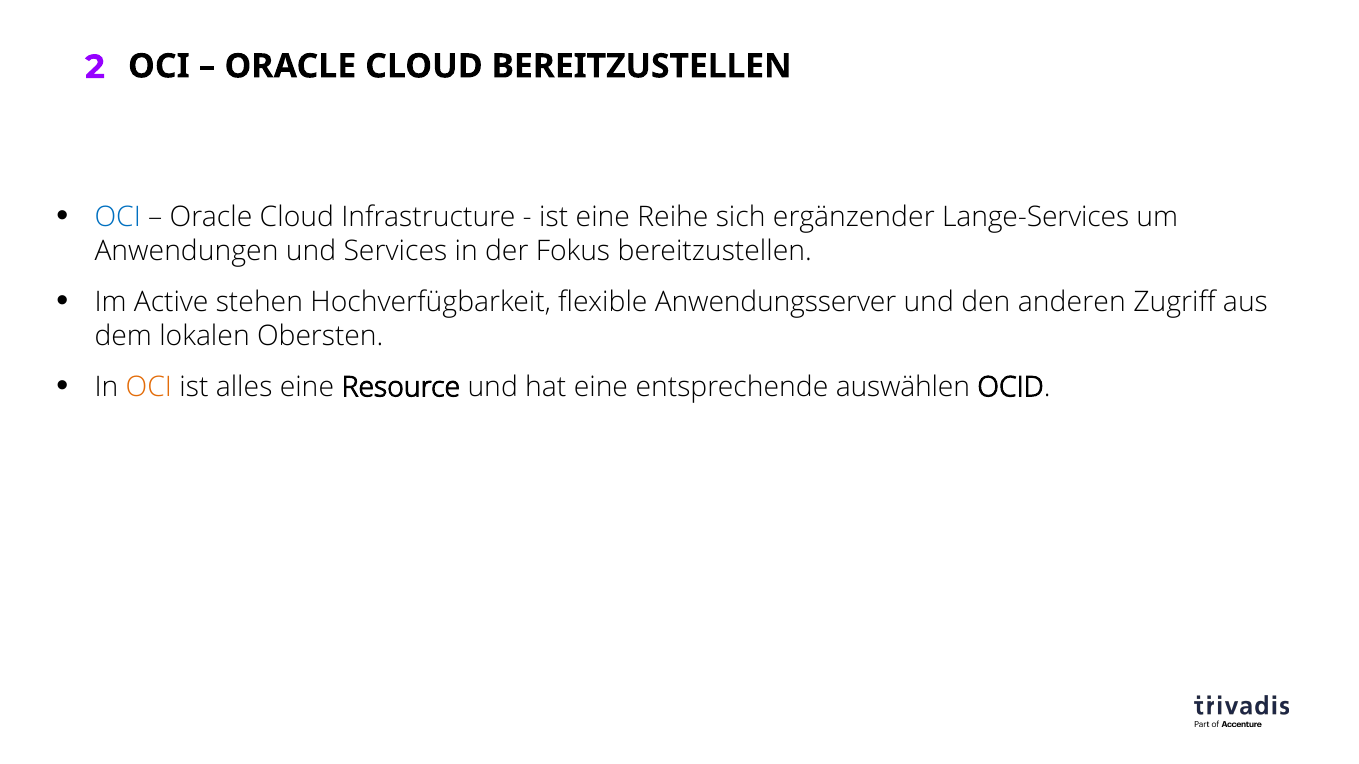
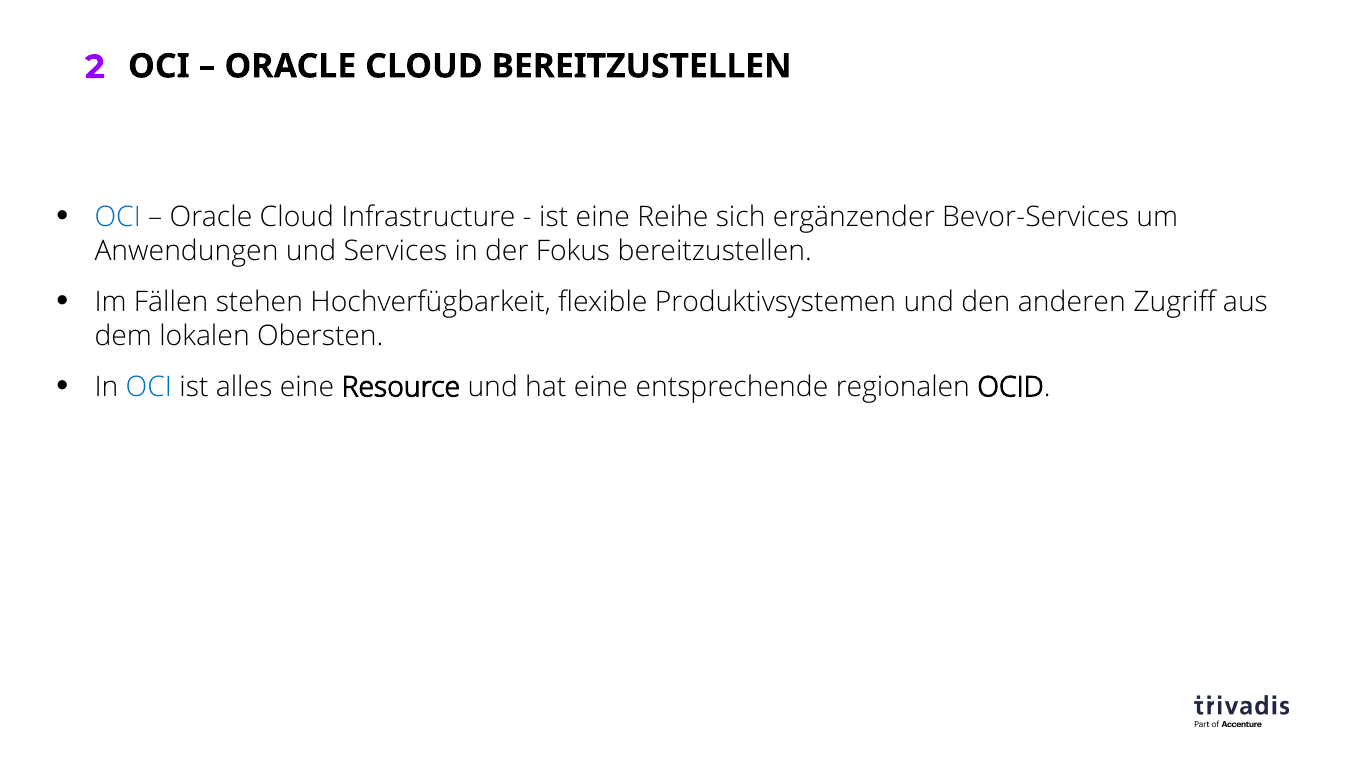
Lange-Services: Lange-Services -> Bevor-Services
Active: Active -> Fällen
Anwendungsserver: Anwendungsserver -> Produktivsystemen
OCI at (149, 387) colour: orange -> blue
auswählen: auswählen -> regionalen
